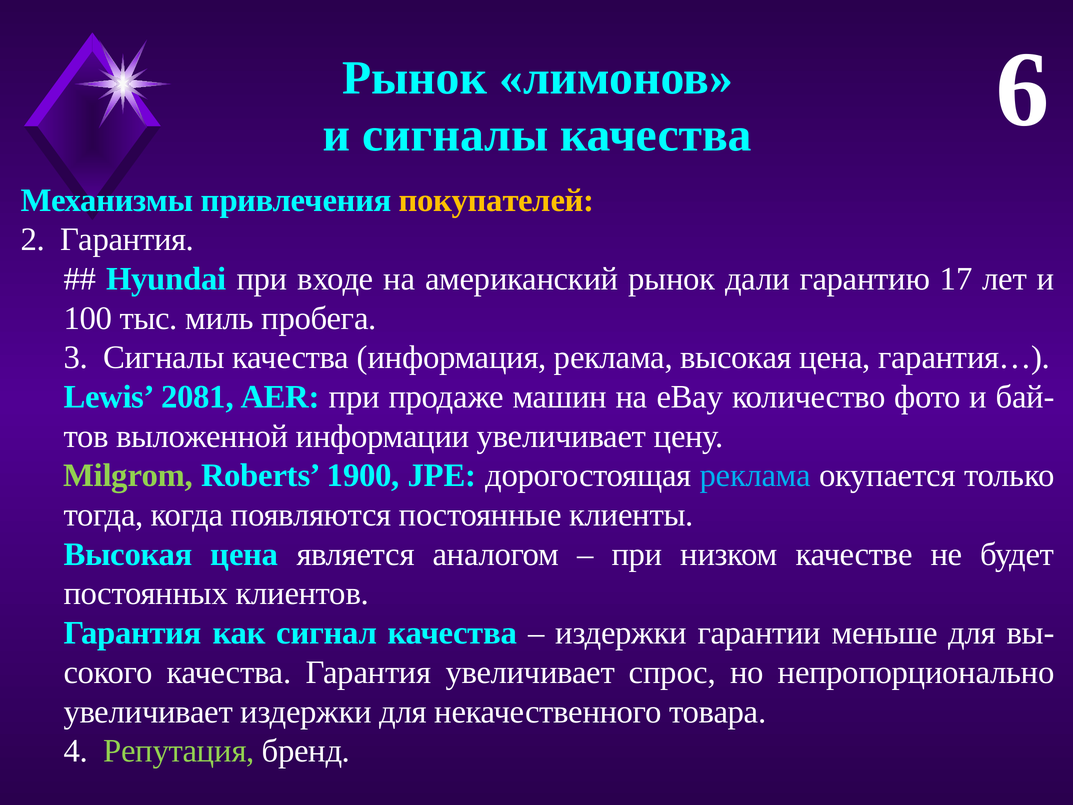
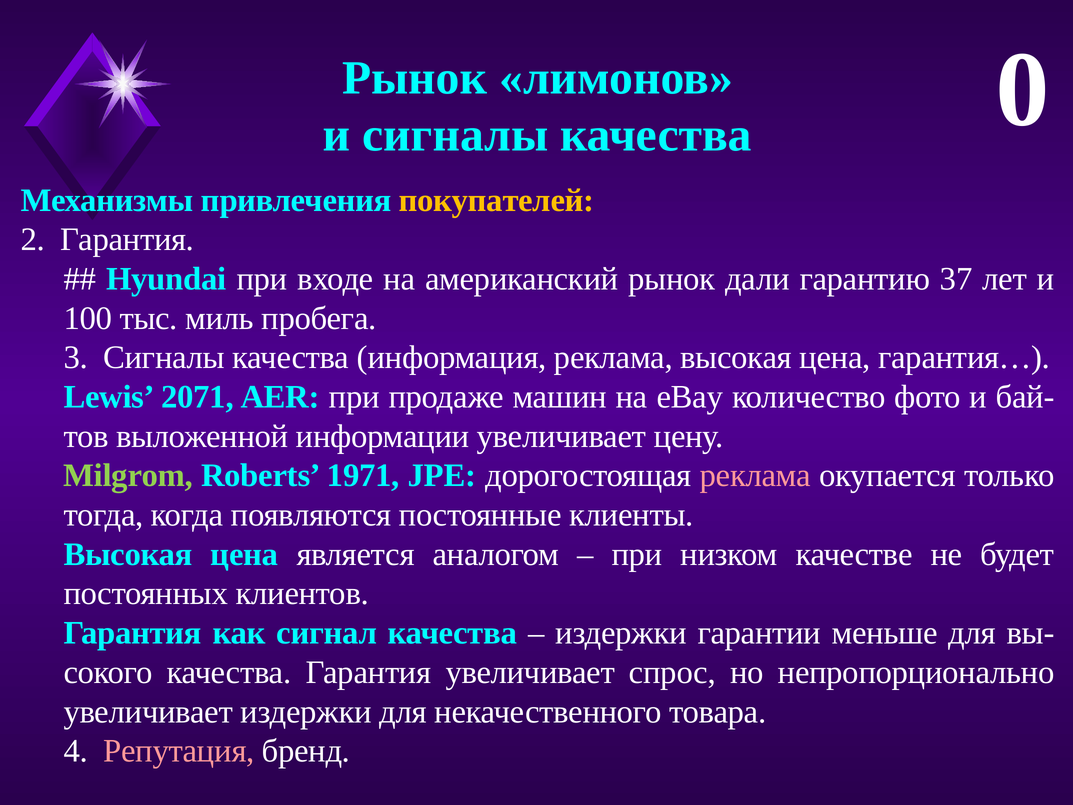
6: 6 -> 0
17: 17 -> 37
2081: 2081 -> 2071
1900: 1900 -> 1971
реклама at (755, 475) colour: light blue -> pink
Репутация colour: light green -> pink
